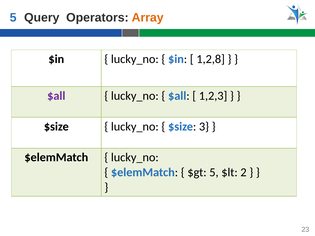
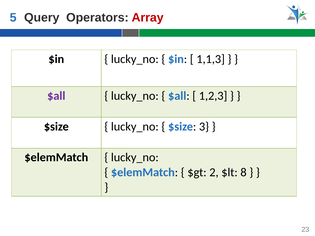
Array colour: orange -> red
1,2,8: 1,2,8 -> 1,1,3
$gt 5: 5 -> 2
2: 2 -> 8
